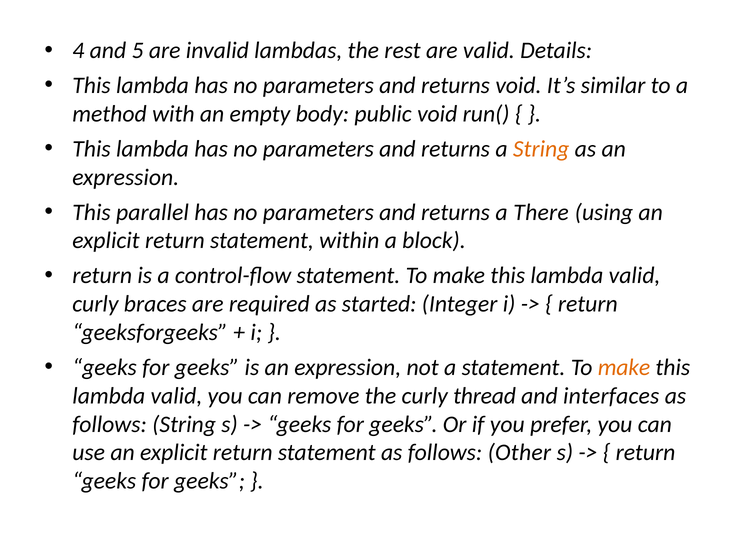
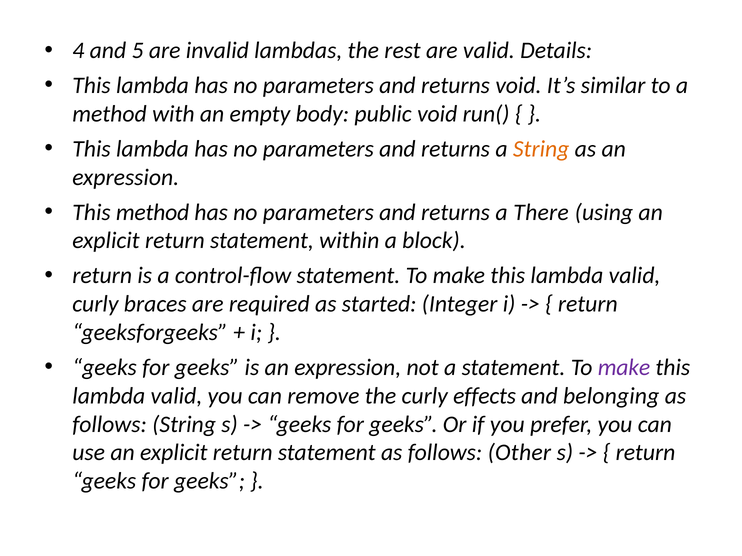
This parallel: parallel -> method
make at (624, 368) colour: orange -> purple
thread: thread -> effects
interfaces: interfaces -> belonging
